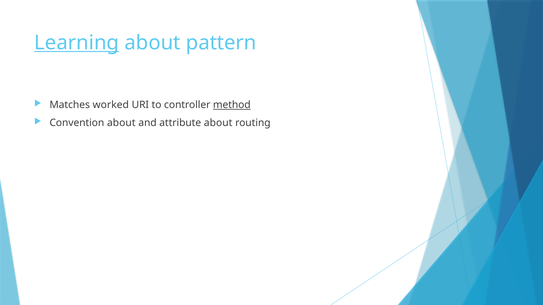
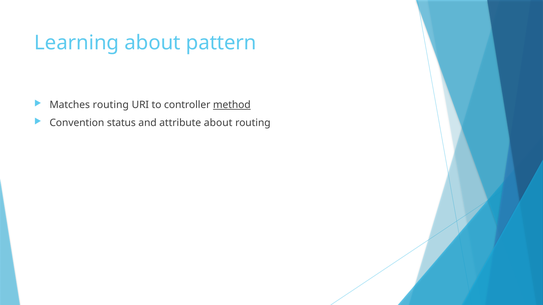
Learning underline: present -> none
Matches worked: worked -> routing
Convention about: about -> status
